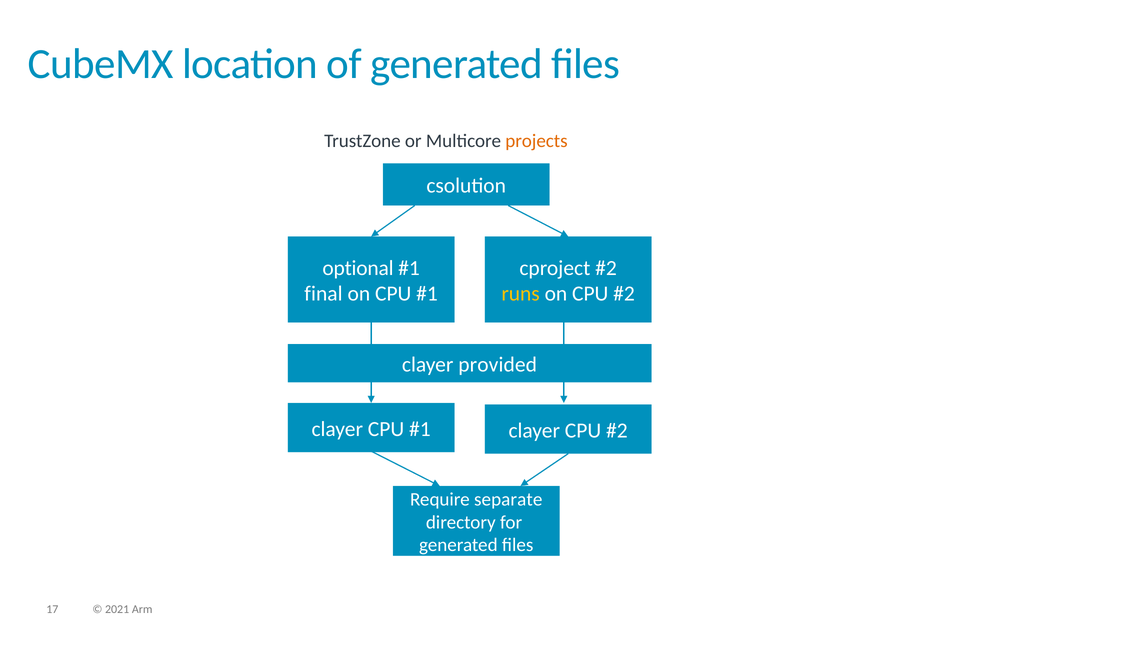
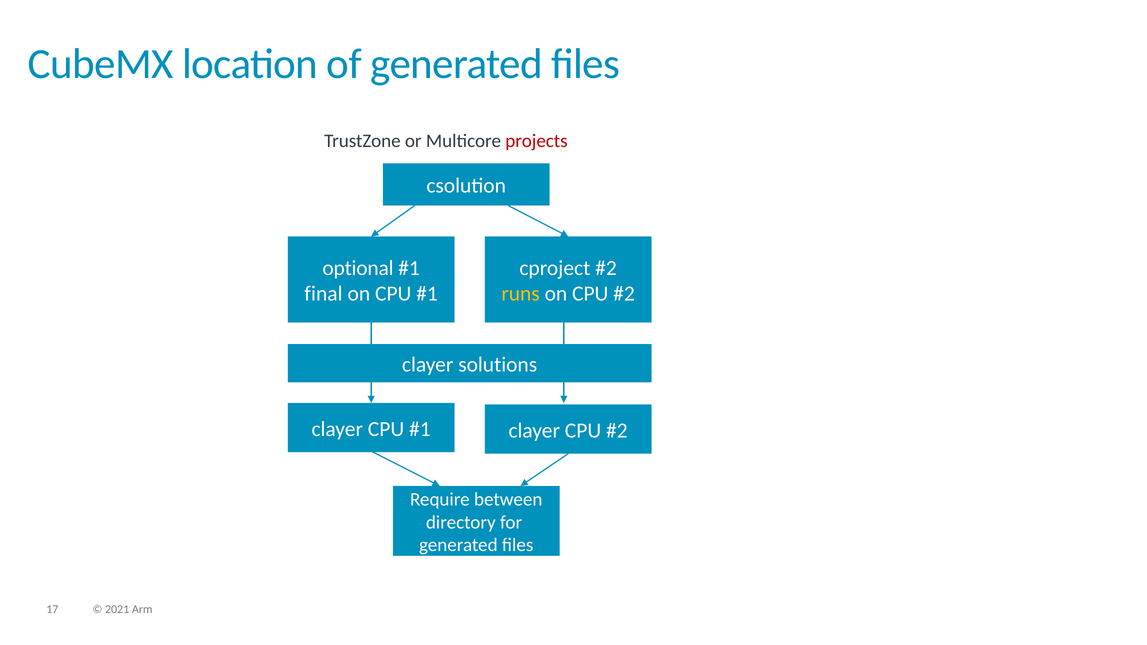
projects colour: orange -> red
provided: provided -> solutions
separate: separate -> between
